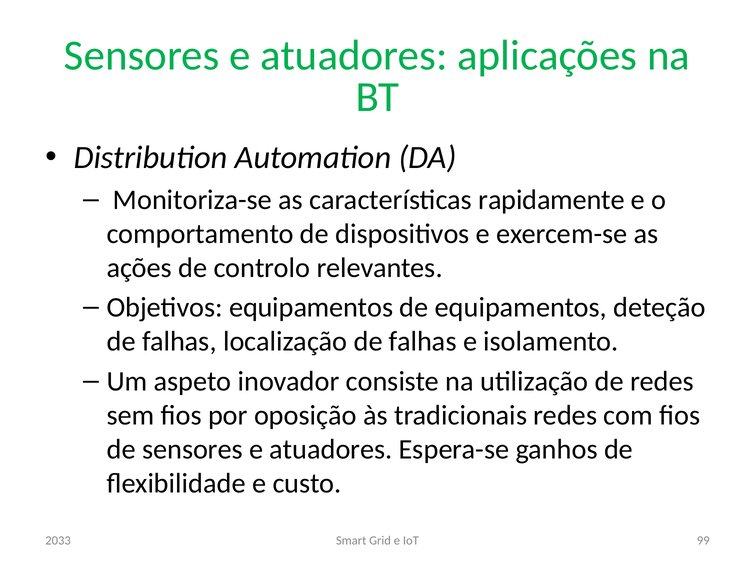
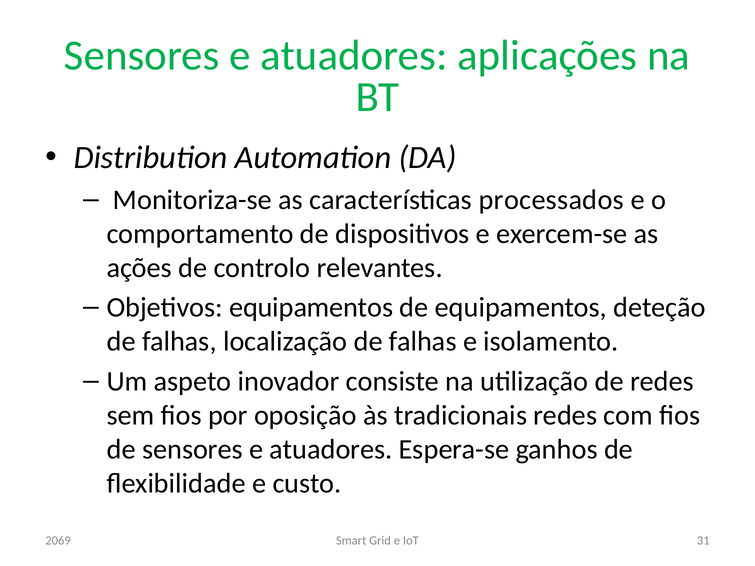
rapidamente: rapidamente -> processados
99: 99 -> 31
2033: 2033 -> 2069
